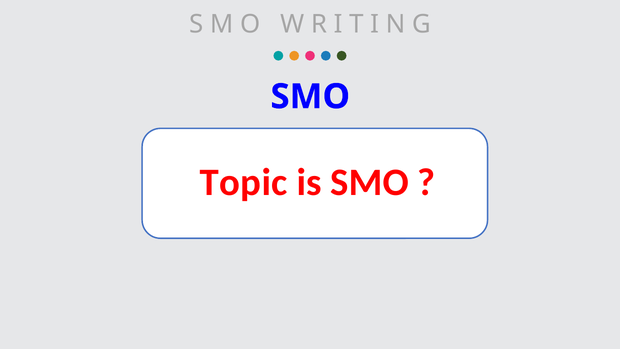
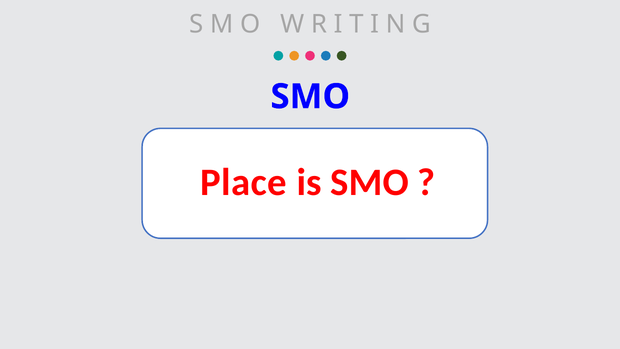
Topic: Topic -> Place
